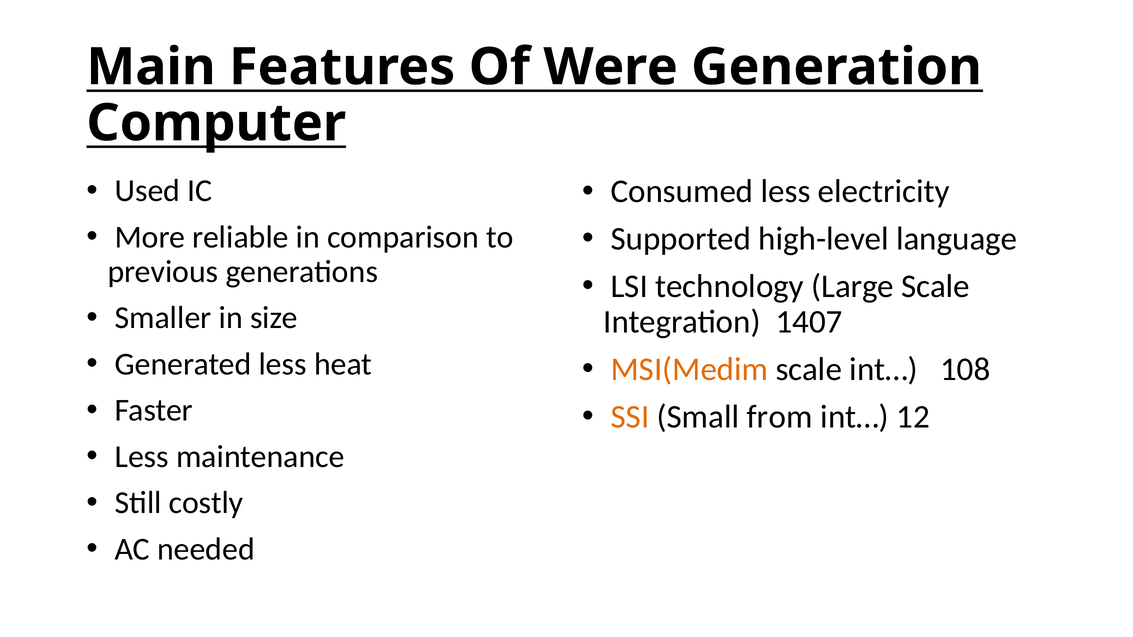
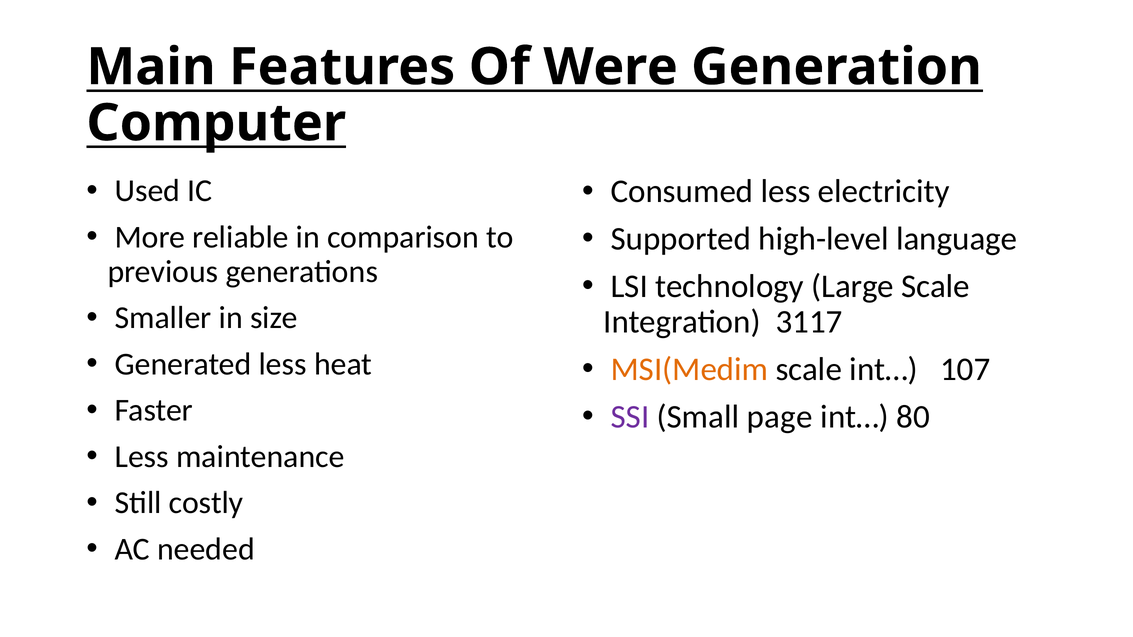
1407: 1407 -> 3117
108: 108 -> 107
SSI colour: orange -> purple
from: from -> page
12: 12 -> 80
